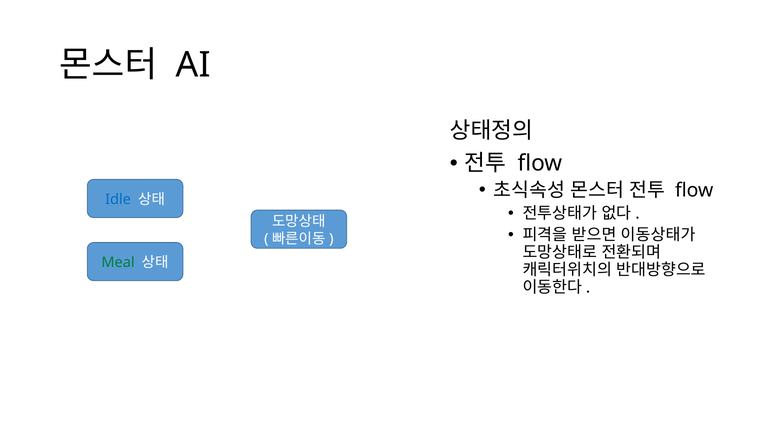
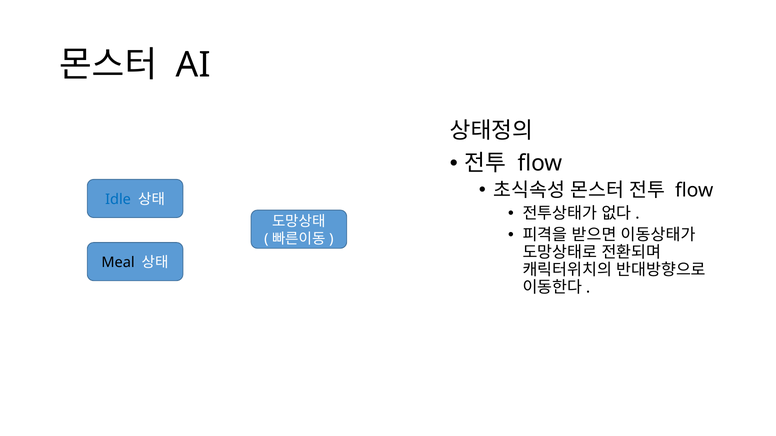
Meal colour: green -> black
